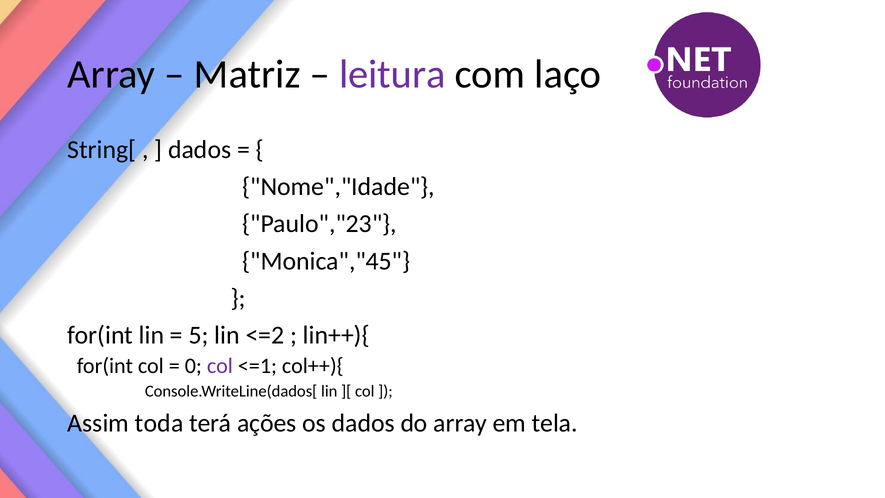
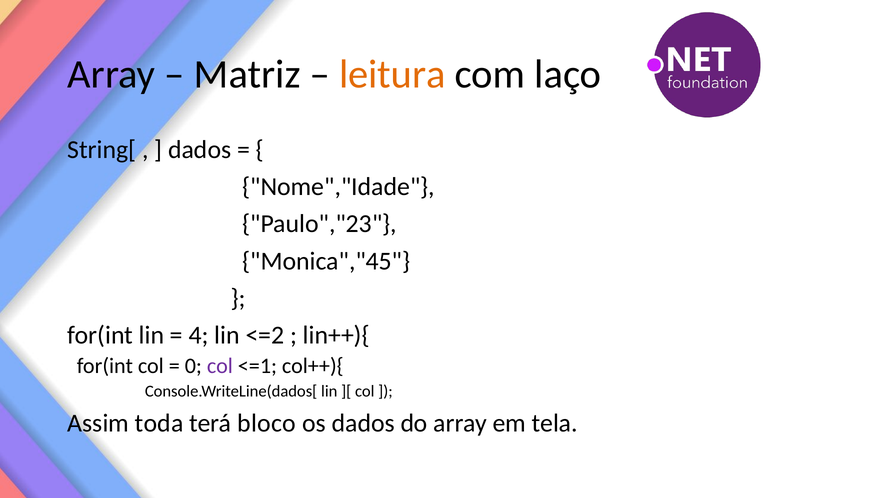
leitura colour: purple -> orange
5: 5 -> 4
ações: ações -> bloco
